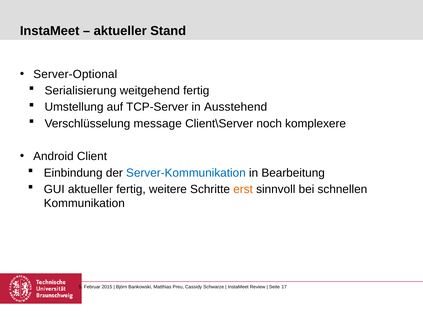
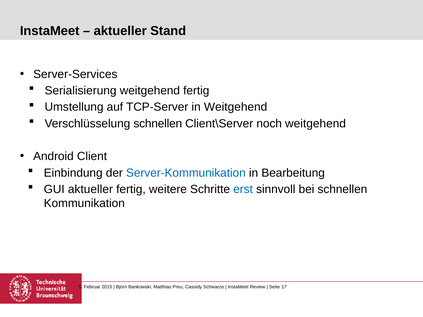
Server-Optional: Server-Optional -> Server-Services
in Ausstehend: Ausstehend -> Weitgehend
Verschlüsselung message: message -> schnellen
noch komplexere: komplexere -> weitgehend
erst colour: orange -> blue
